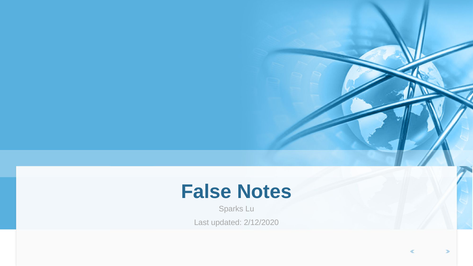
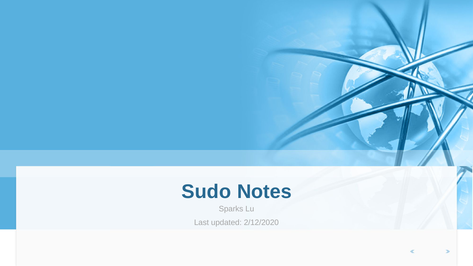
False: False -> Sudo
